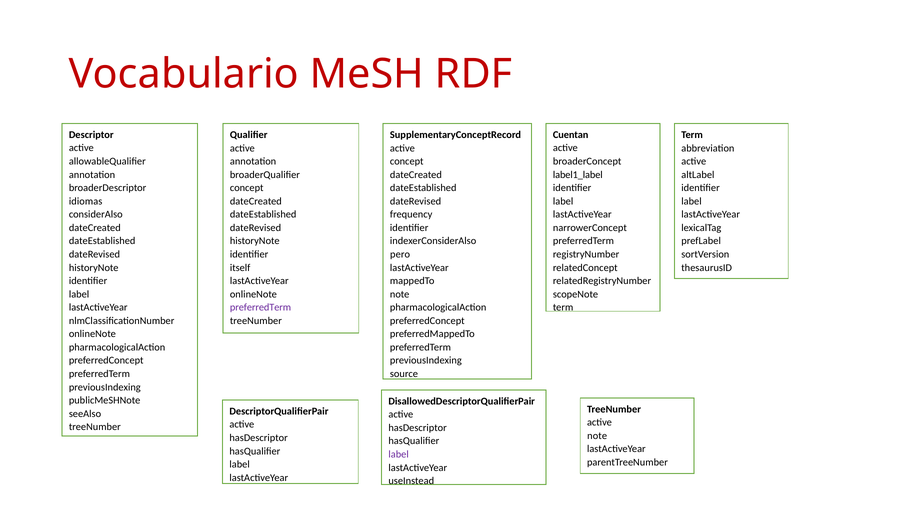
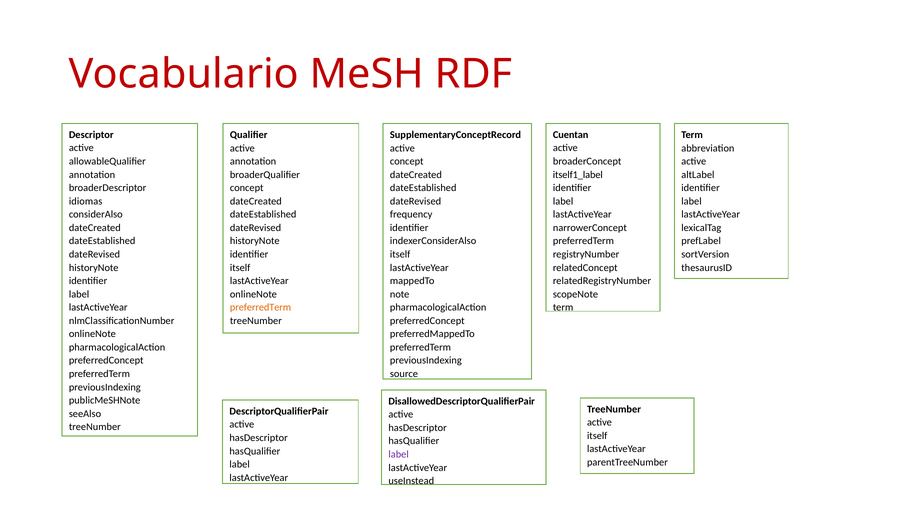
label1_label: label1_label -> itself1_label
pero at (400, 255): pero -> itself
preferredTerm at (261, 308) colour: purple -> orange
note at (597, 436): note -> itself
